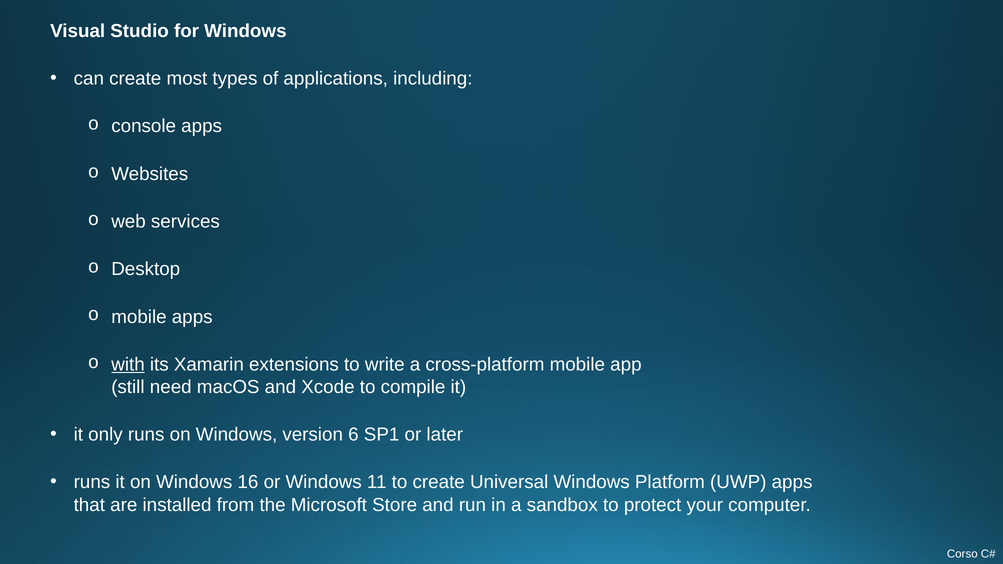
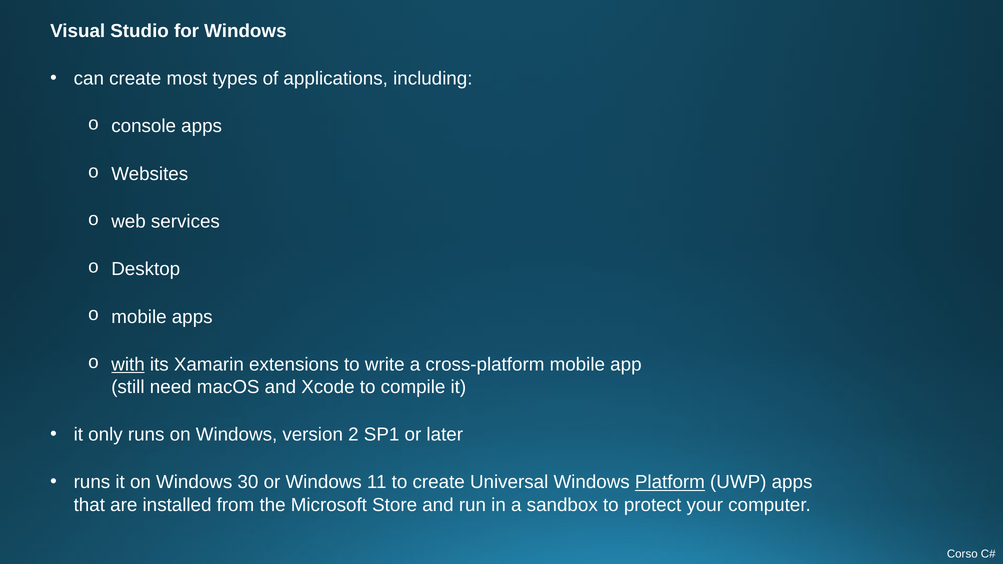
6: 6 -> 2
16: 16 -> 30
Platform underline: none -> present
